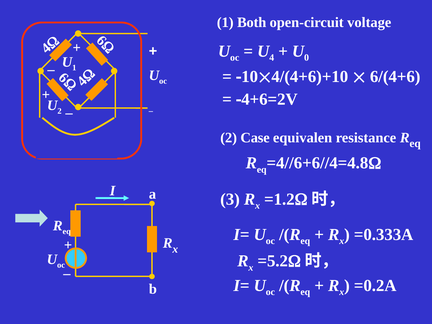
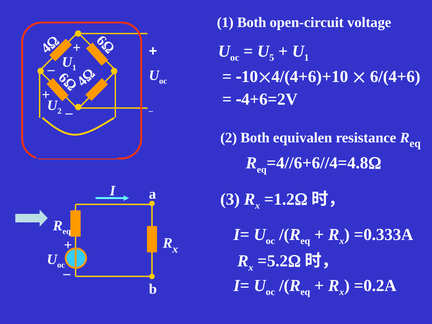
4 at (272, 58): 4 -> 5
0 at (307, 58): 0 -> 1
2 Case: Case -> Both
